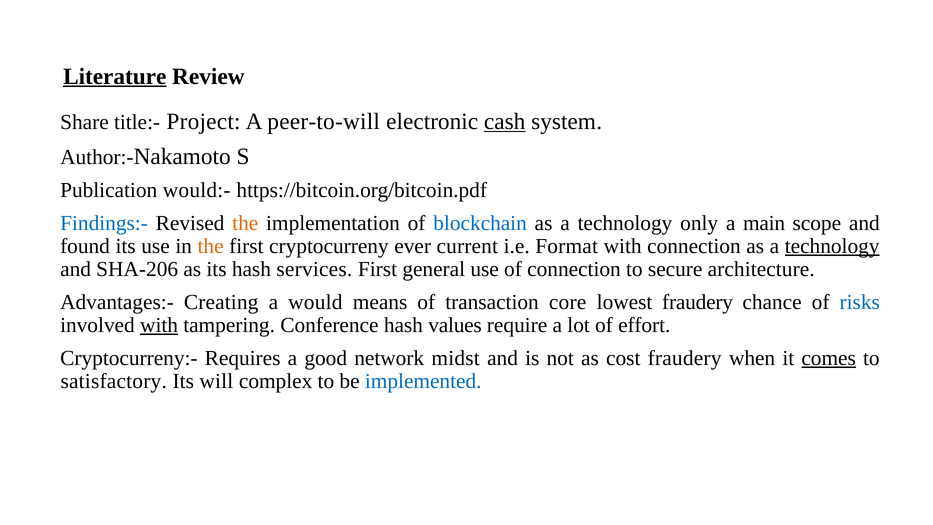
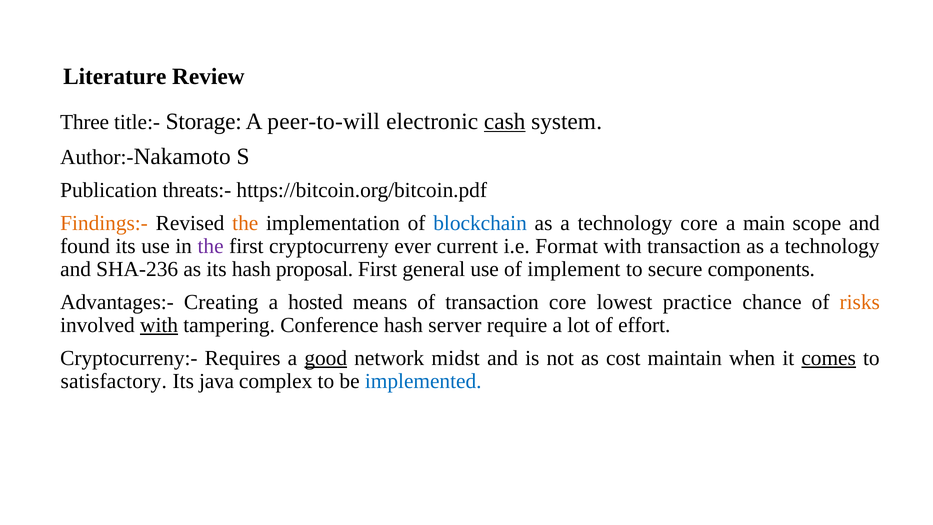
Literature underline: present -> none
Share: Share -> Three
Project: Project -> Storage
would:-: would:- -> threats:-
Findings:- colour: blue -> orange
technology only: only -> core
the at (211, 246) colour: orange -> purple
with connection: connection -> transaction
technology at (832, 246) underline: present -> none
SHA-206: SHA-206 -> SHA-236
services: services -> proposal
of connection: connection -> implement
architecture: architecture -> components
would: would -> hosted
lowest fraudery: fraudery -> practice
risks colour: blue -> orange
values: values -> server
good underline: none -> present
cost fraudery: fraudery -> maintain
will: will -> java
